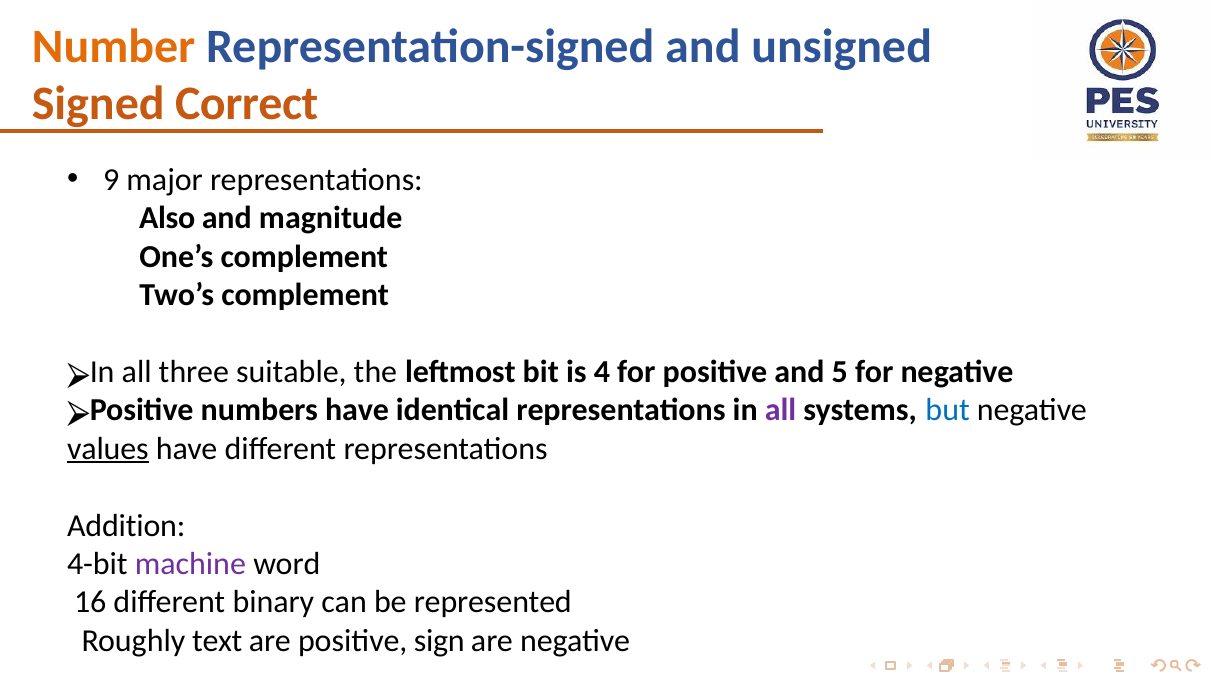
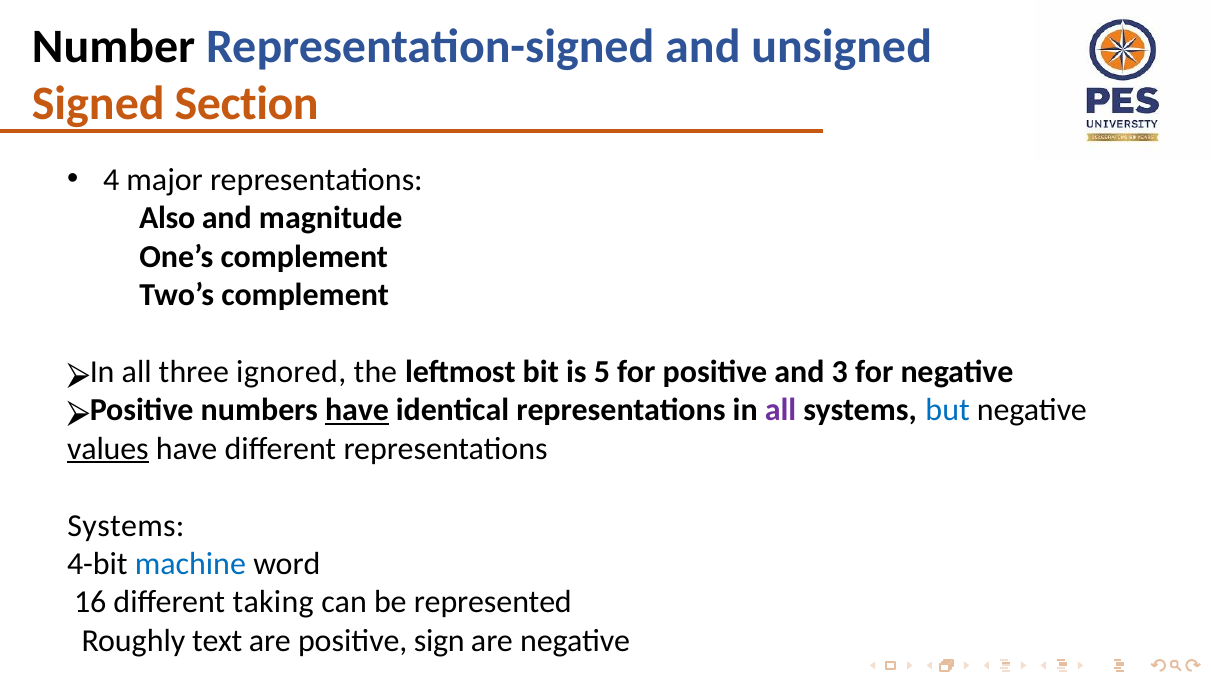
Number colour: orange -> black
Correct: Correct -> Section
9: 9 -> 4
suitable: suitable -> ignored
4: 4 -> 5
5: 5 -> 3
have at (357, 411) underline: none -> present
Addition at (126, 526): Addition -> Systems
machine colour: purple -> blue
binary: binary -> taking
